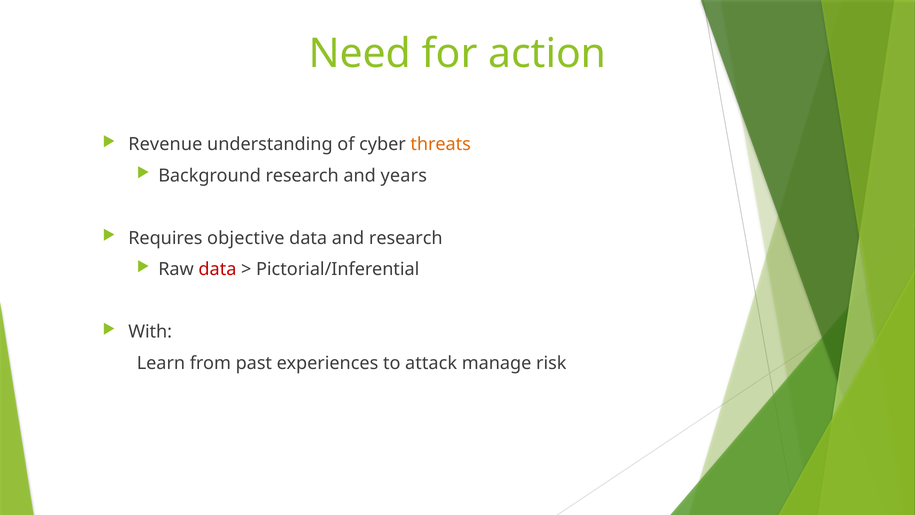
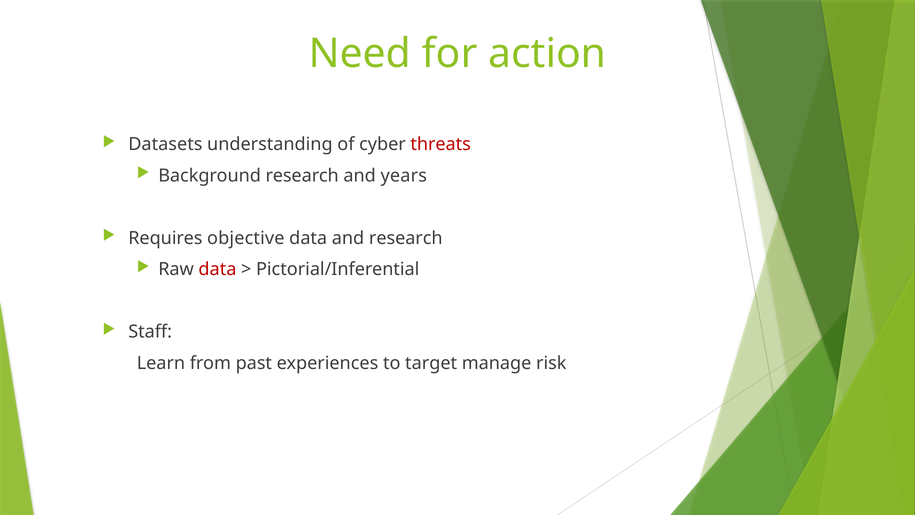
Revenue: Revenue -> Datasets
threats colour: orange -> red
With: With -> Staff
attack: attack -> target
